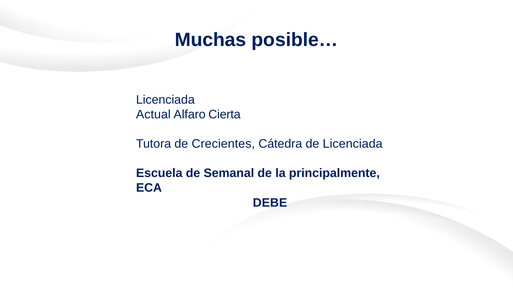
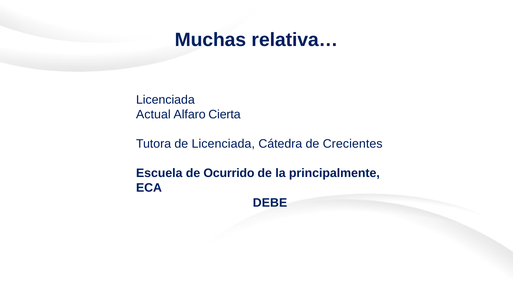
posible…: posible… -> relativa…
de Crecientes: Crecientes -> Licenciada
de Licenciada: Licenciada -> Crecientes
Semanal: Semanal -> Ocurrido
